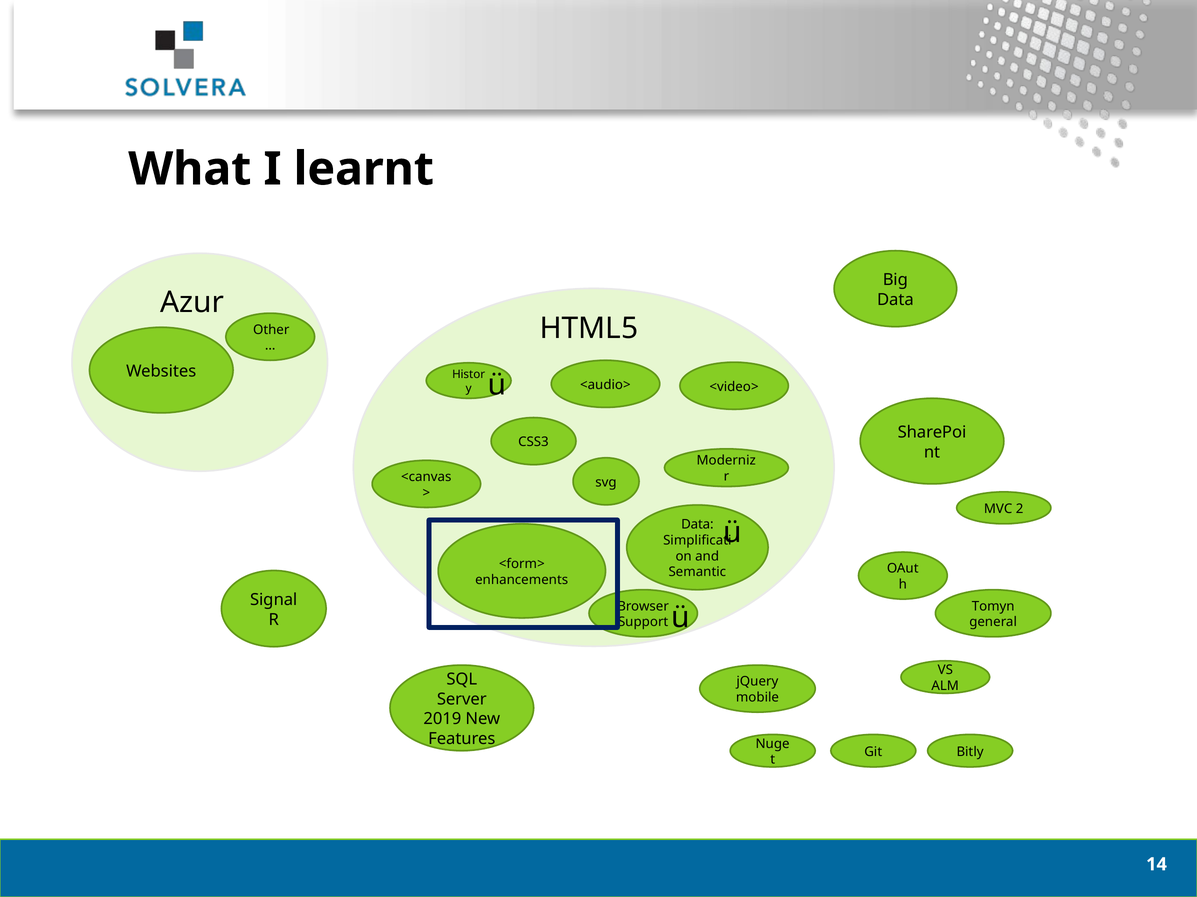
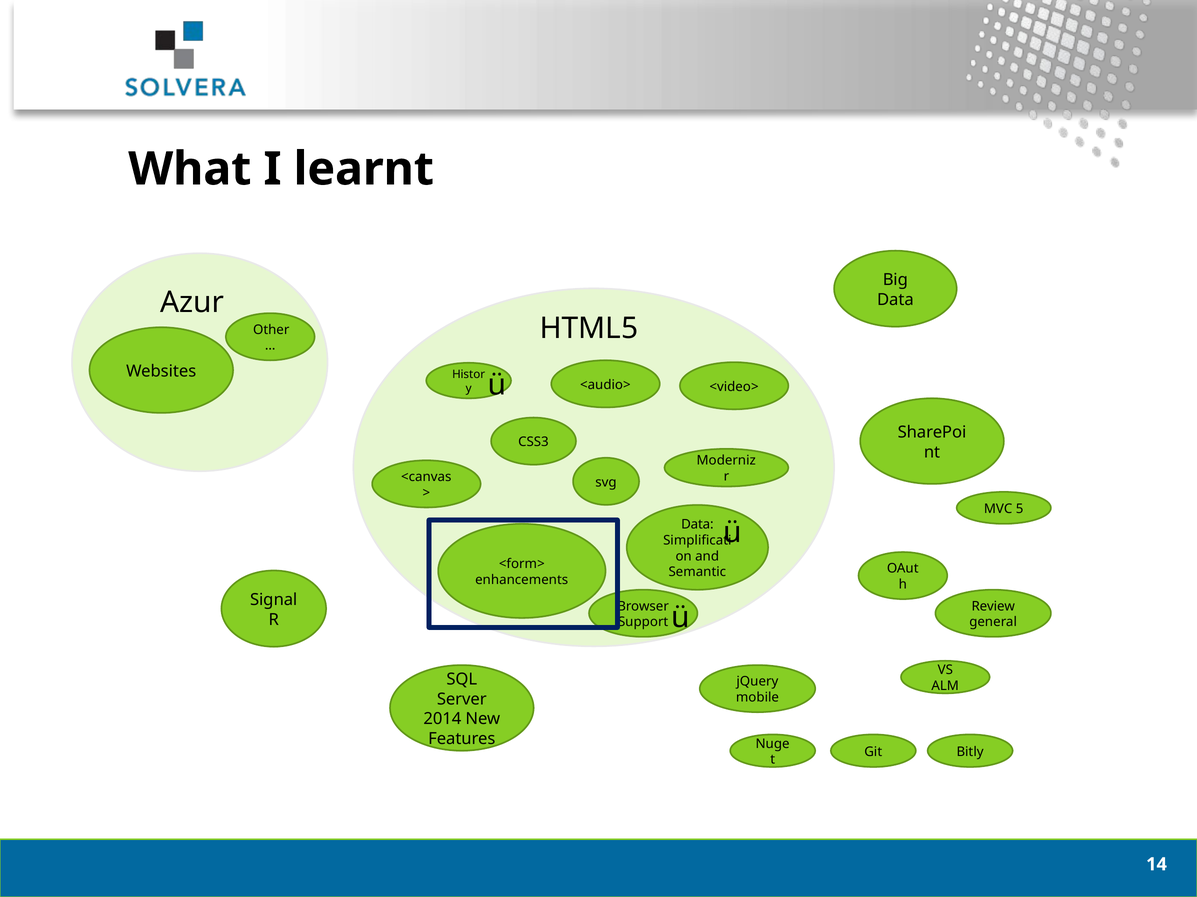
2: 2 -> 5
Tomyn: Tomyn -> Review
2019: 2019 -> 2014
